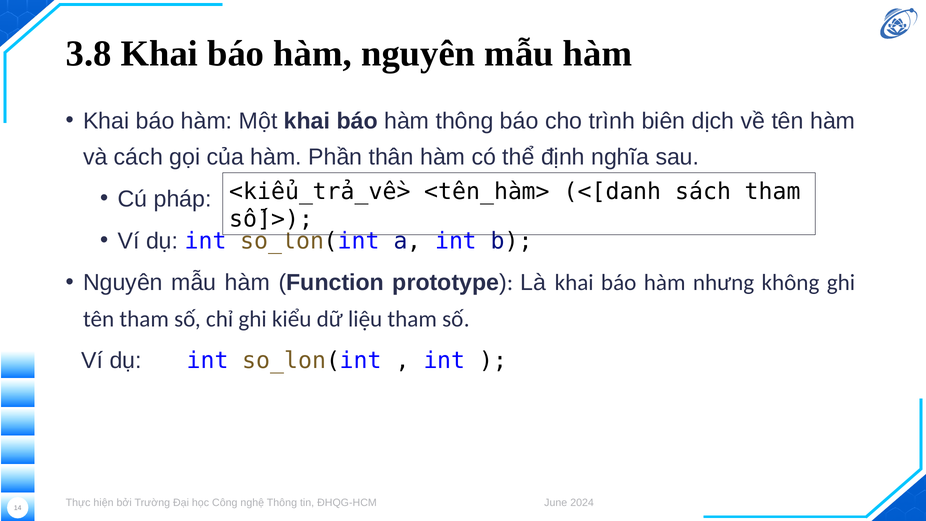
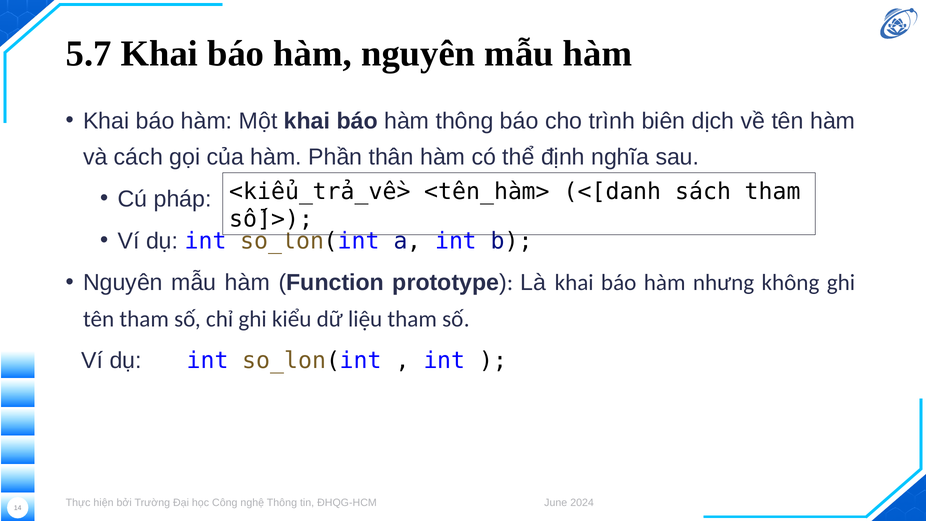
3.8: 3.8 -> 5.7
